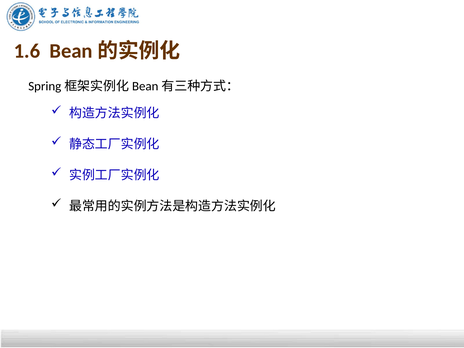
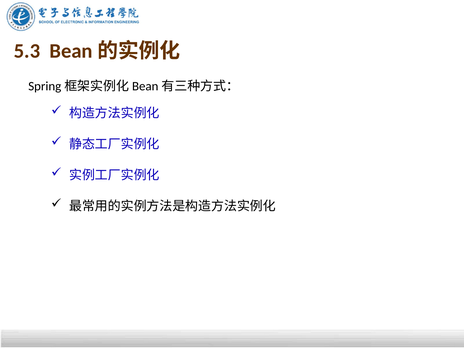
1.6: 1.6 -> 5.3
